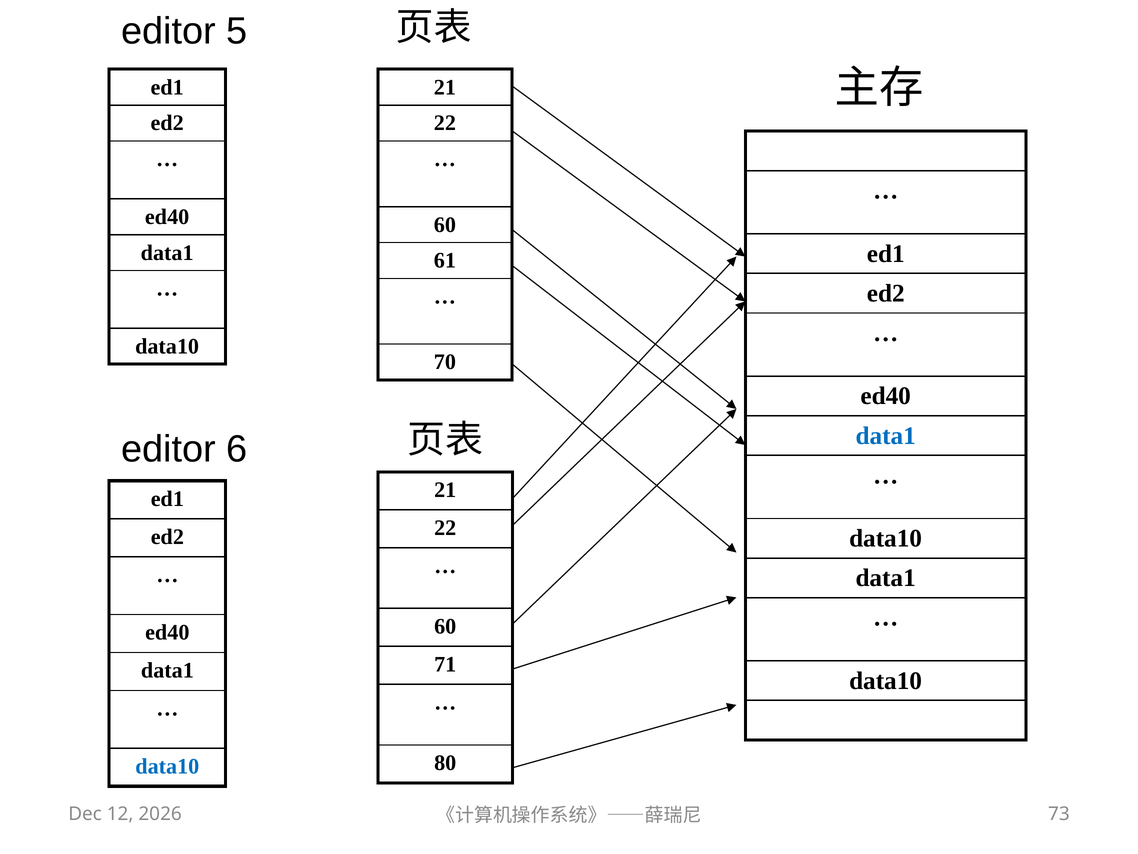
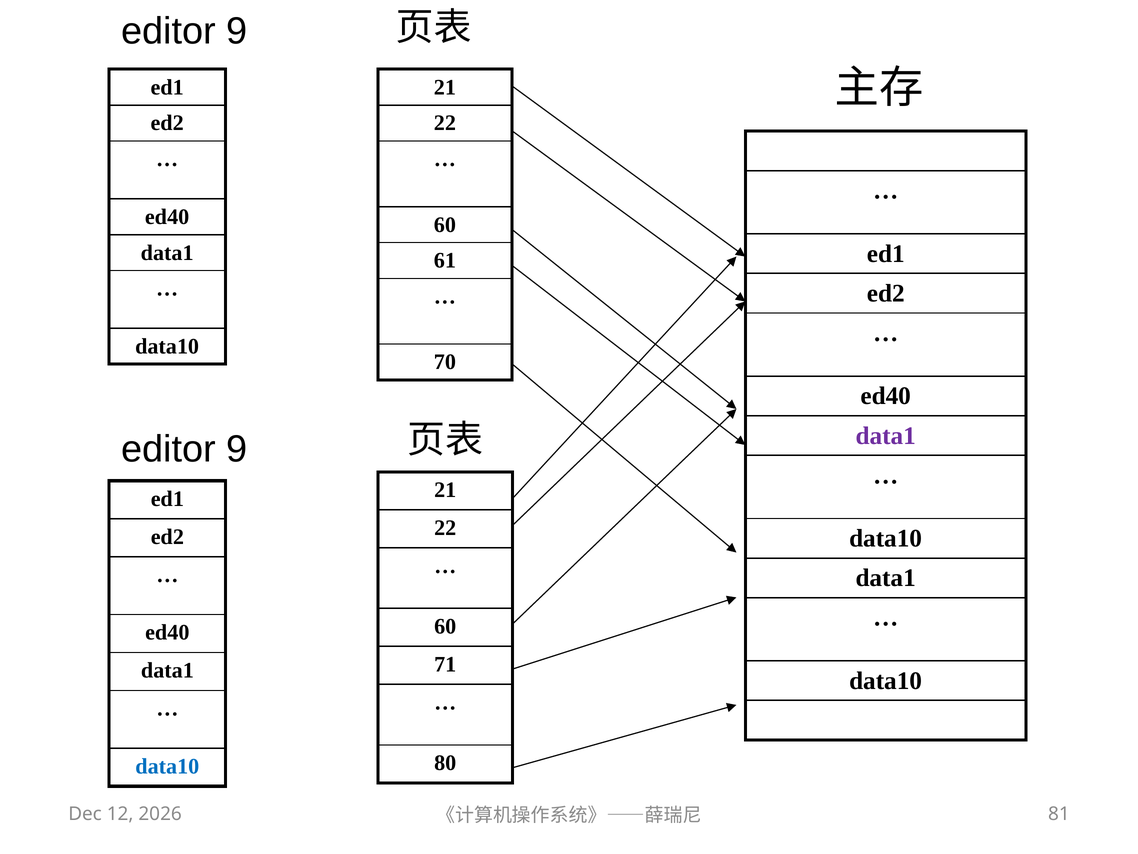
5 at (237, 31): 5 -> 9
data1 at (886, 435) colour: blue -> purple
6 at (237, 449): 6 -> 9
73: 73 -> 81
